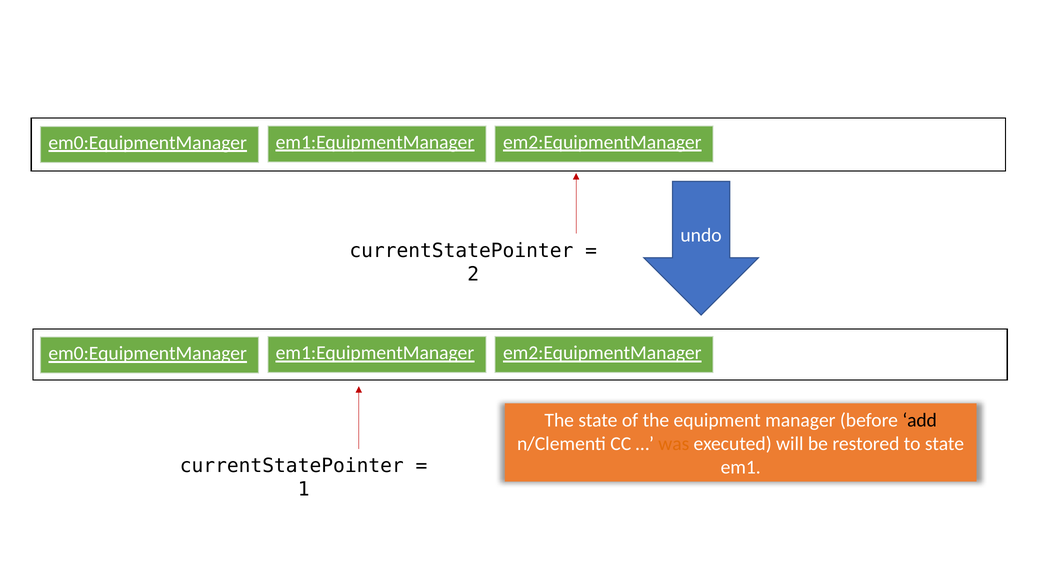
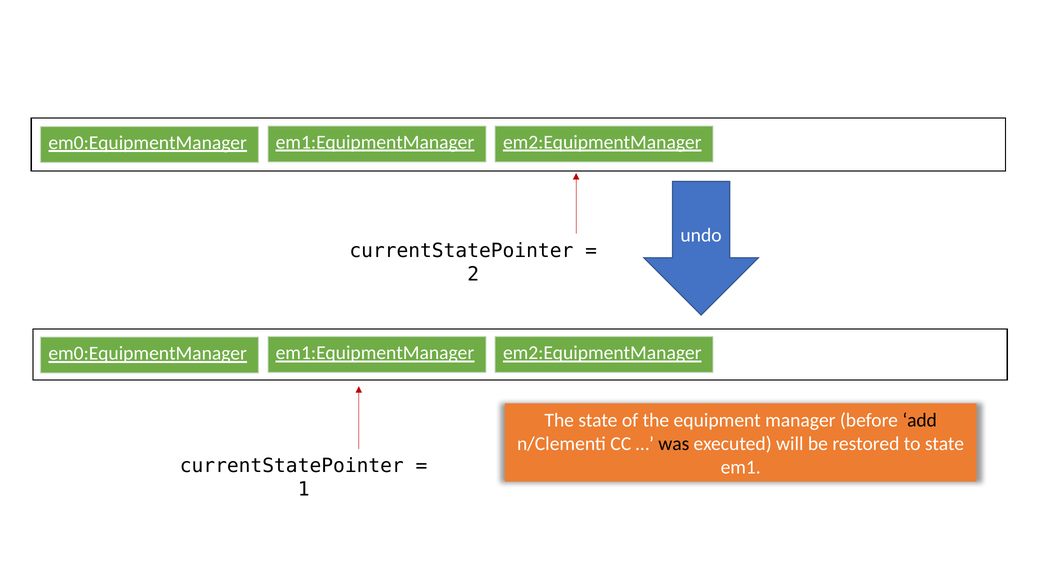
was colour: orange -> black
